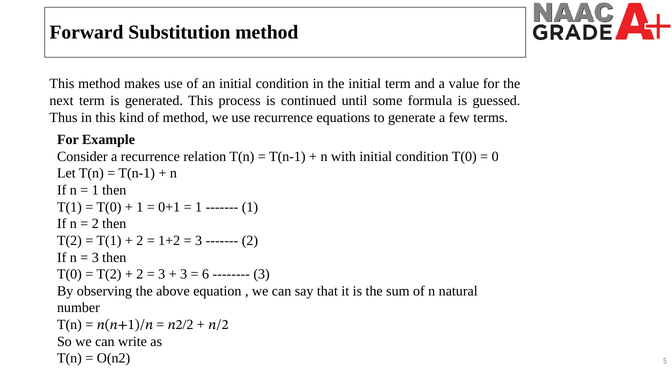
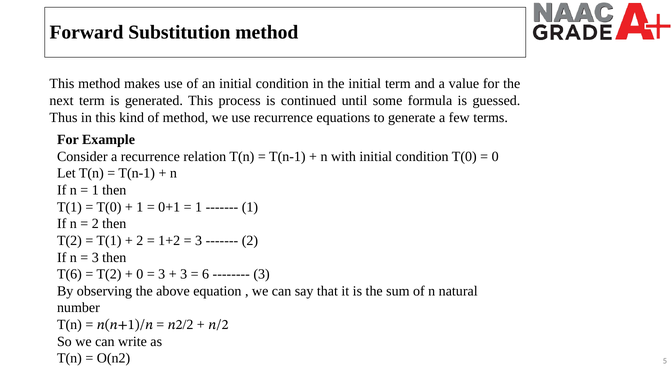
T(0 at (69, 274): T(0 -> T(6
2 at (140, 274): 2 -> 0
